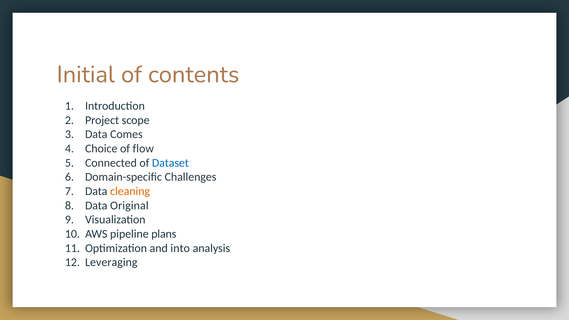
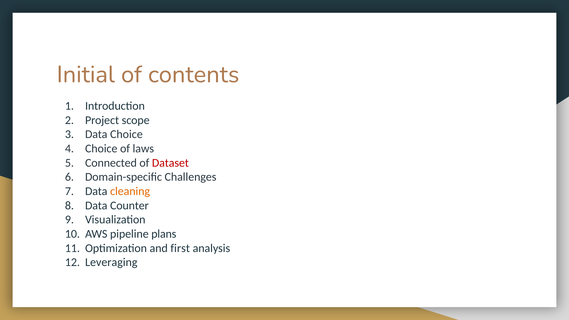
Data Comes: Comes -> Choice
flow: flow -> laws
Dataset colour: blue -> red
Original: Original -> Counter
into: into -> first
